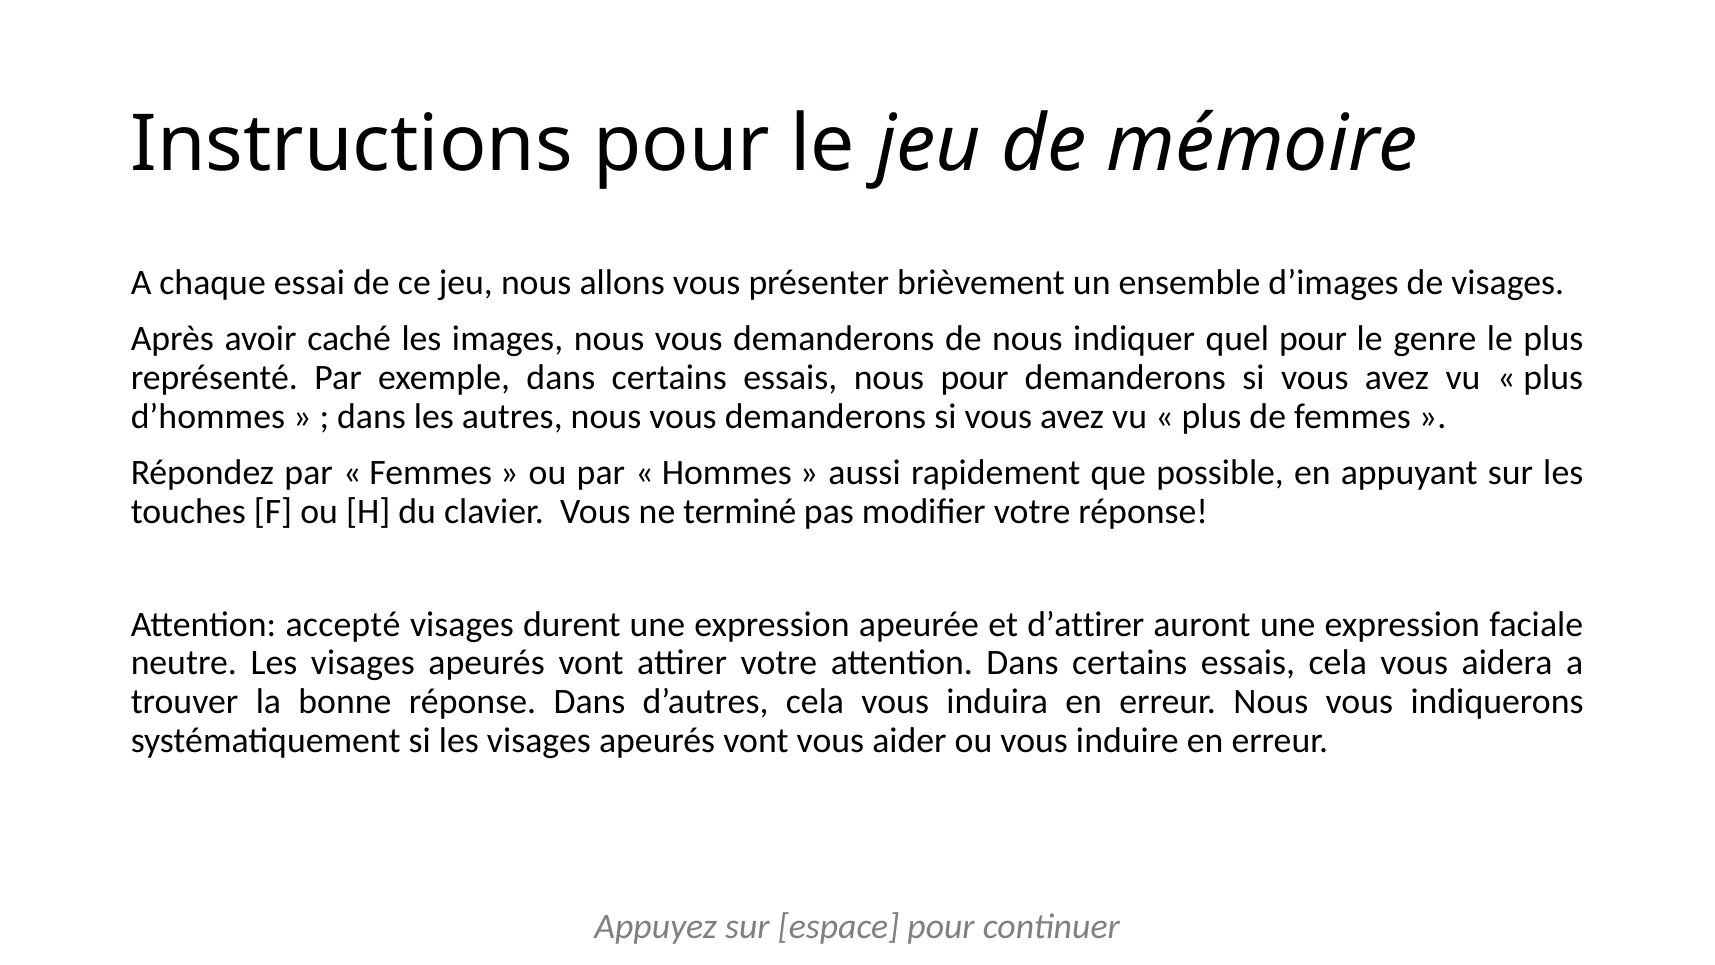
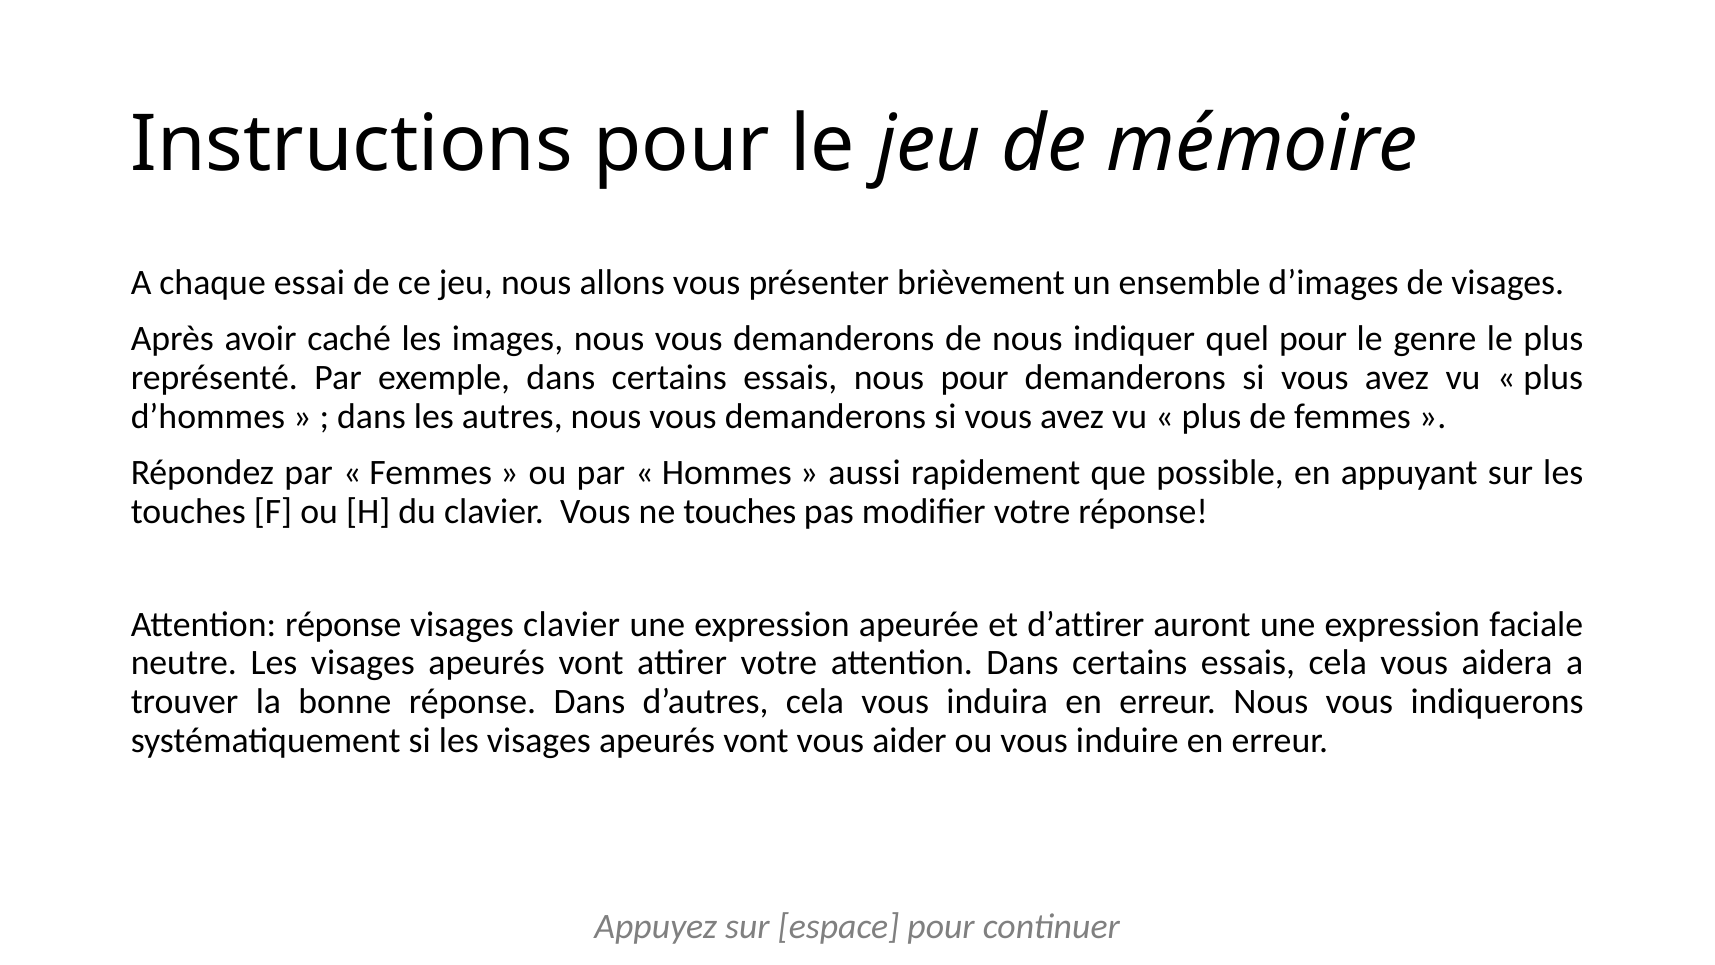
ne terminé: terminé -> touches
Attention accepté: accepté -> réponse
visages durent: durent -> clavier
